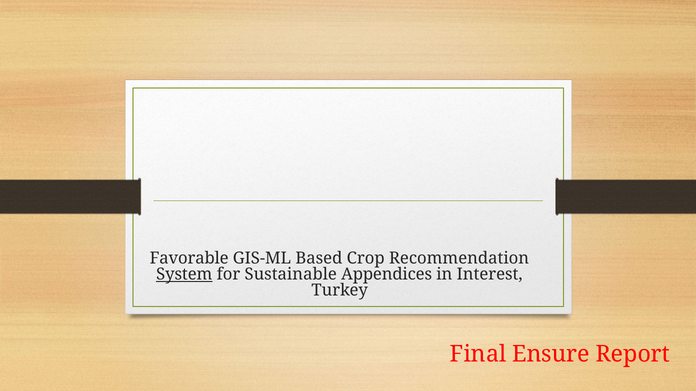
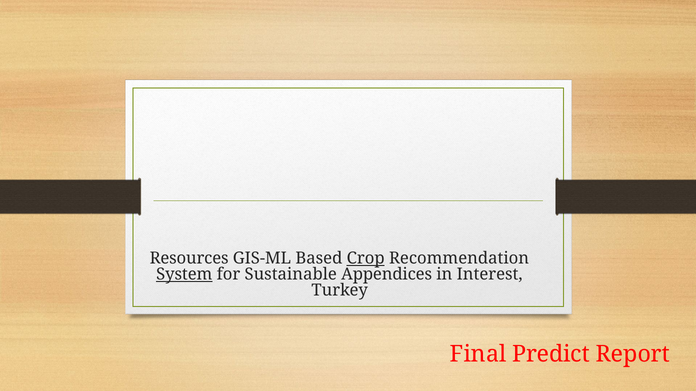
Favorable: Favorable -> Resources
Crop underline: none -> present
Ensure: Ensure -> Predict
